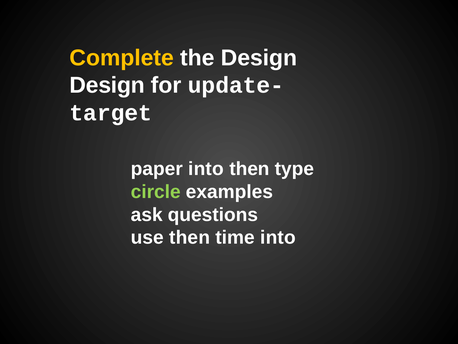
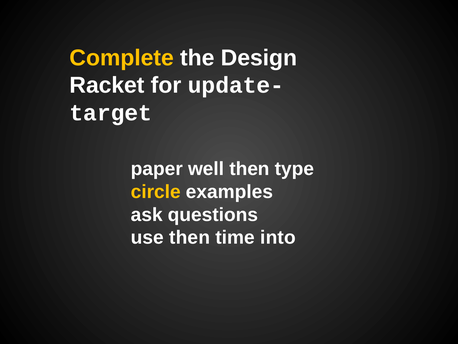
Design at (107, 85): Design -> Racket
paper into: into -> well
circle colour: light green -> yellow
